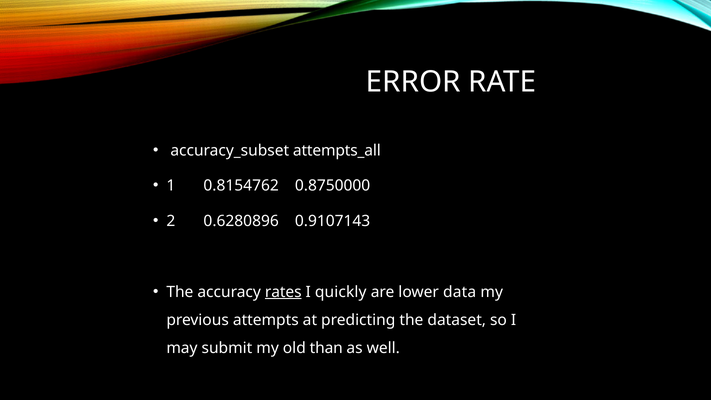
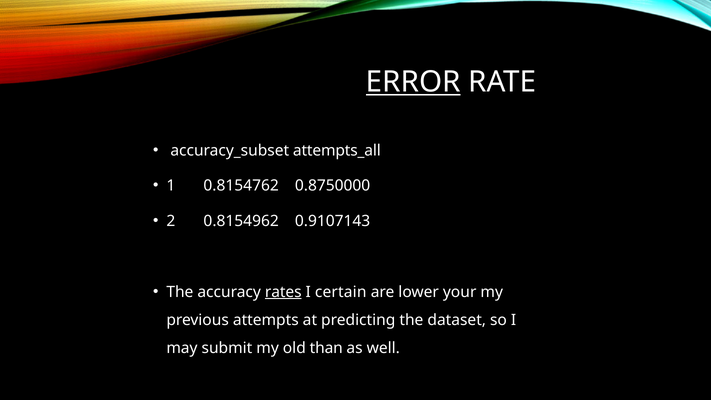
ERROR underline: none -> present
0.6280896: 0.6280896 -> 0.8154962
quickly: quickly -> certain
data: data -> your
